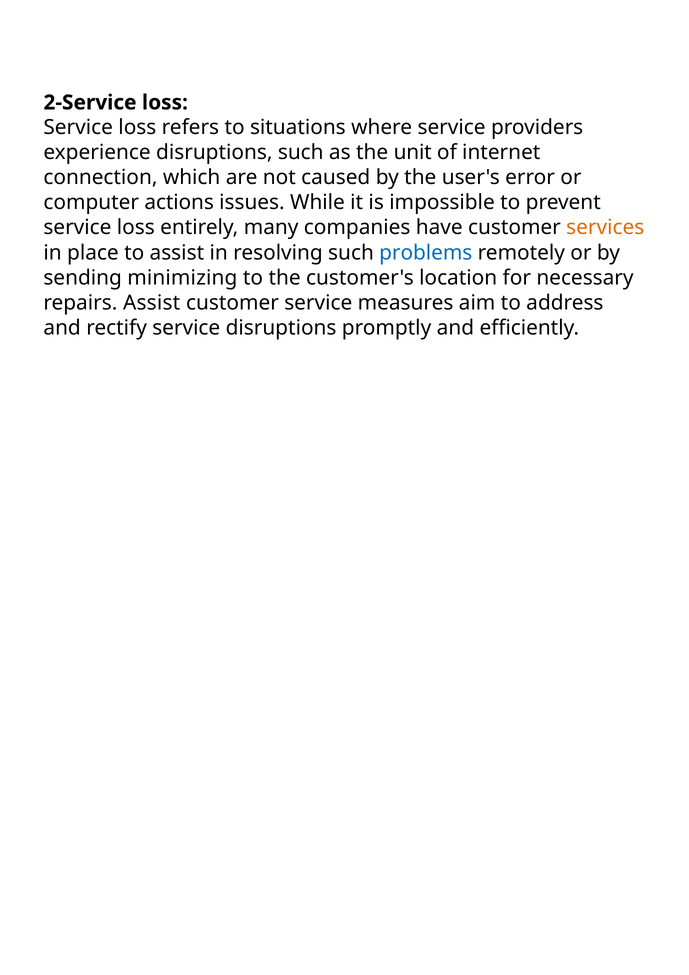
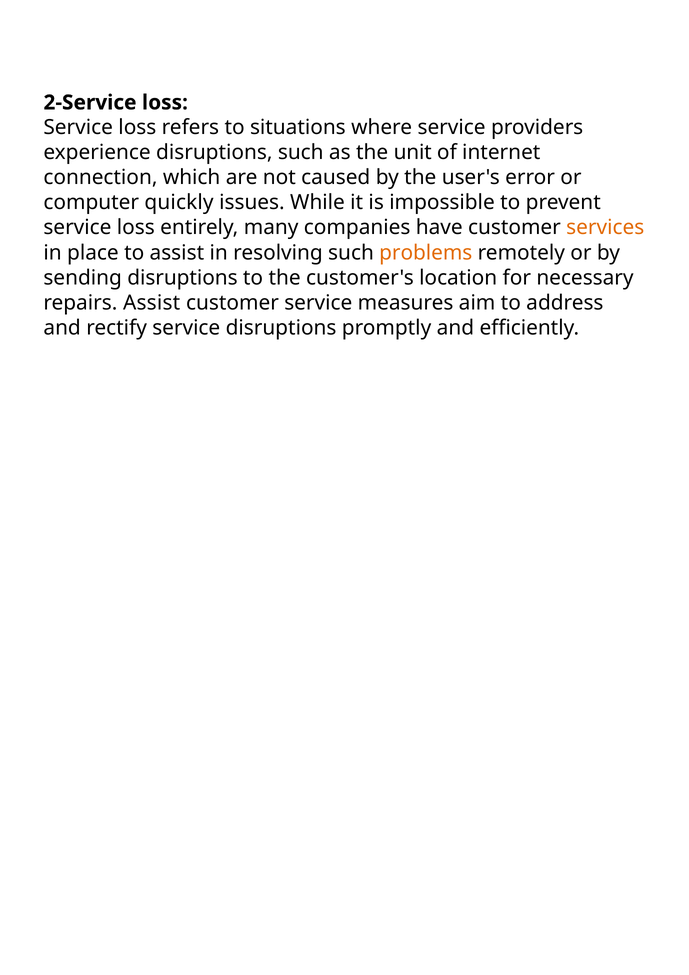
actions: actions -> quickly
problems colour: blue -> orange
sending minimizing: minimizing -> disruptions
